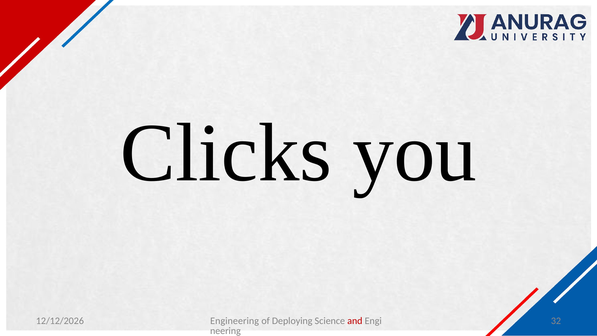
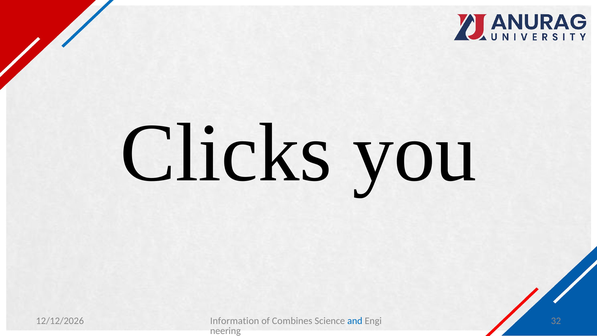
Engineering: Engineering -> Information
Deploying: Deploying -> Combines
and colour: red -> blue
